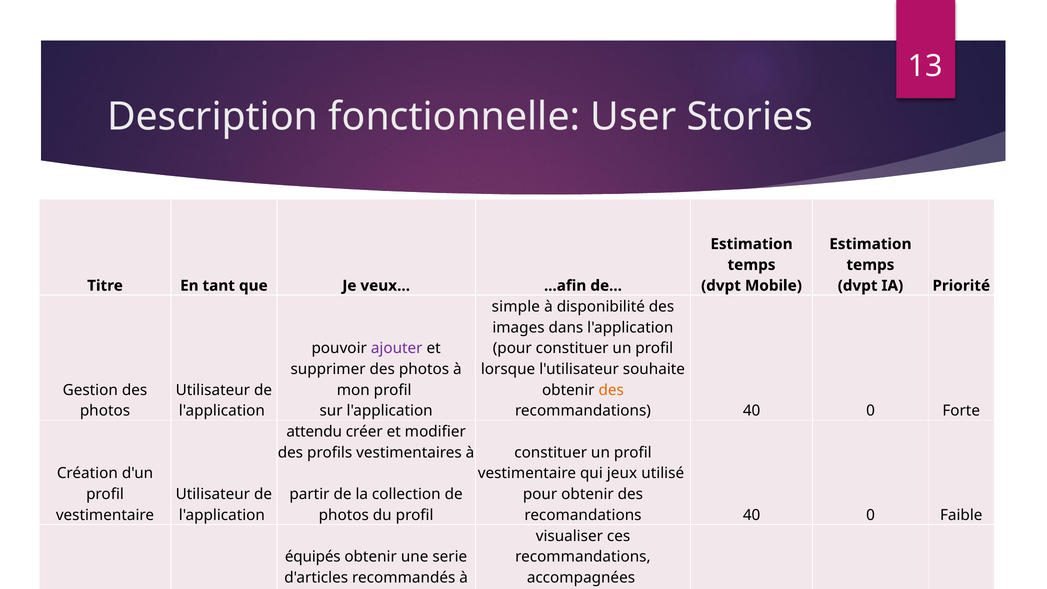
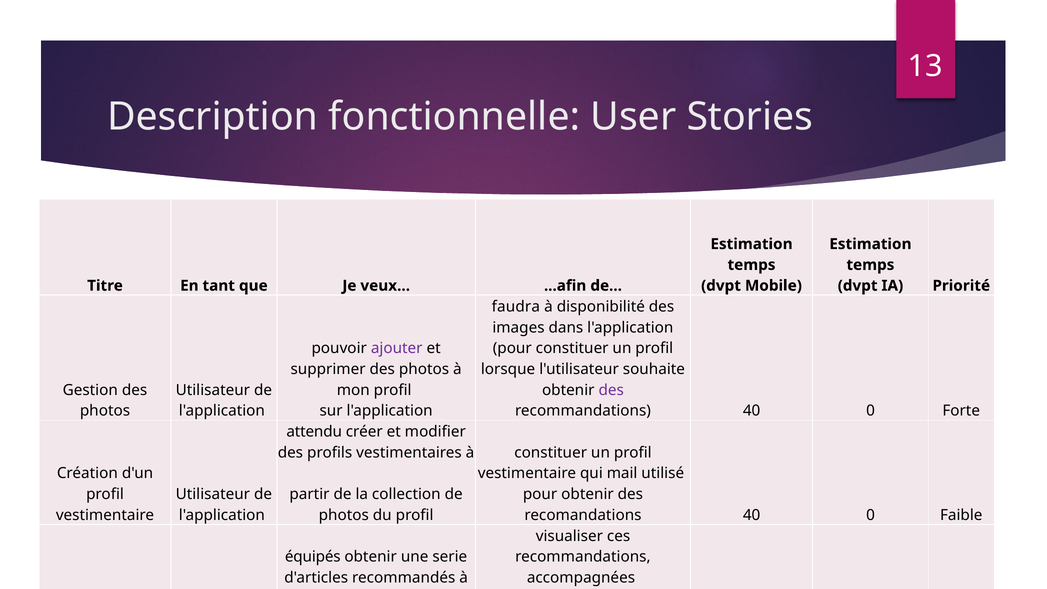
simple: simple -> faudra
des at (611, 390) colour: orange -> purple
jeux: jeux -> mail
